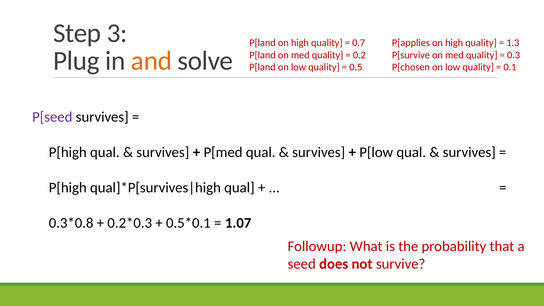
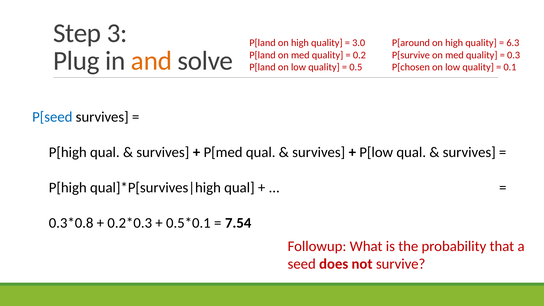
0.7: 0.7 -> 3.0
P[applies: P[applies -> P[around
1.3: 1.3 -> 6.3
P[seed colour: purple -> blue
1.07: 1.07 -> 7.54
